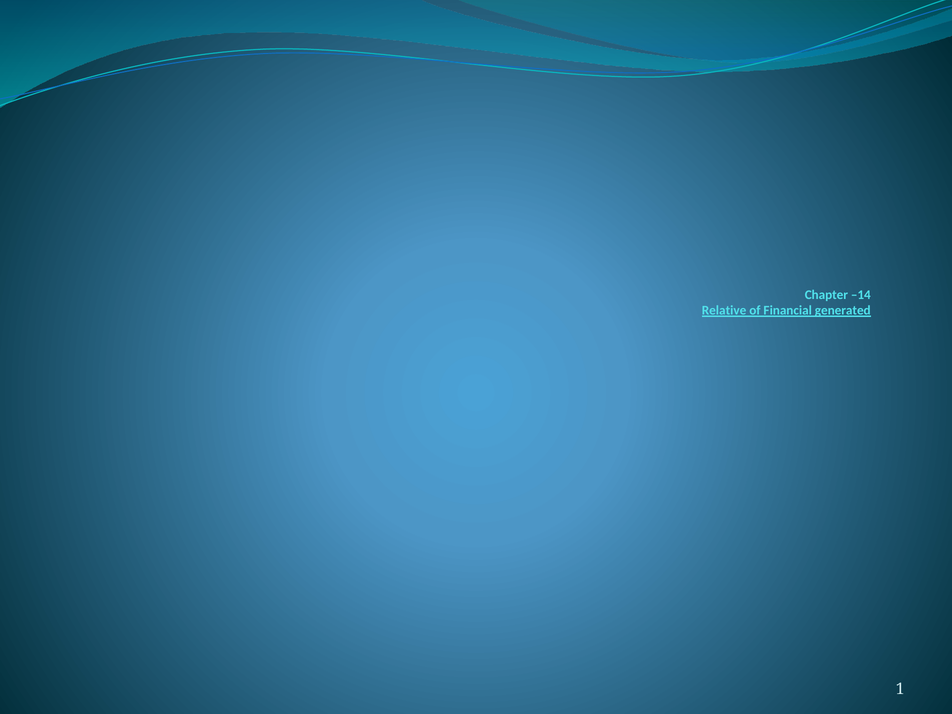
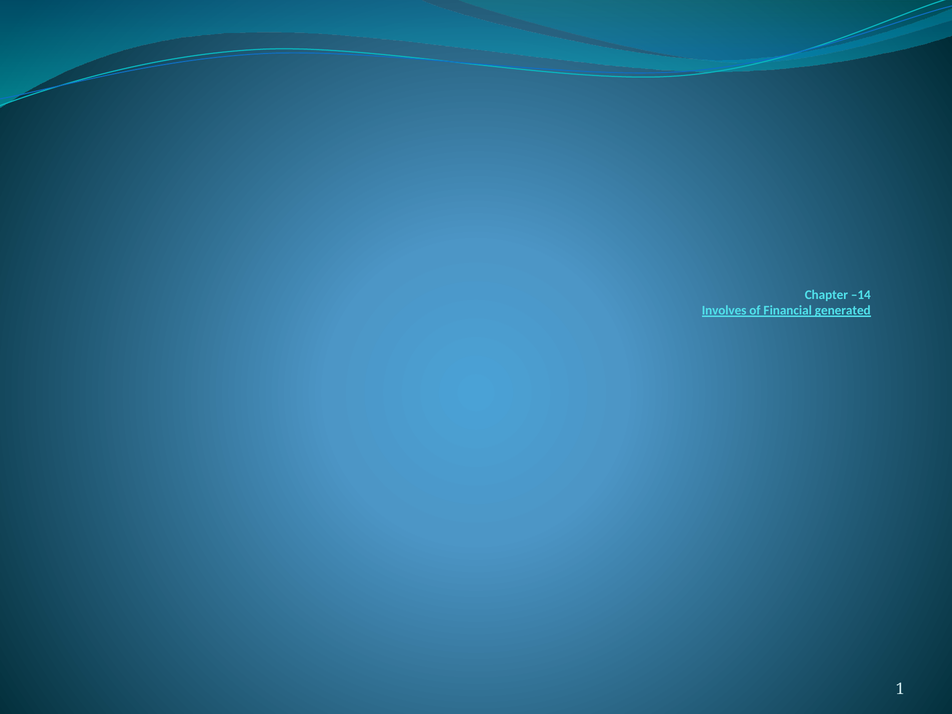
Relative: Relative -> Involves
